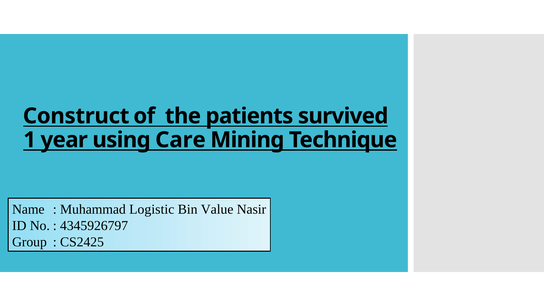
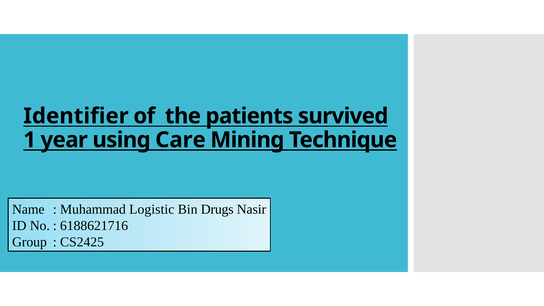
Construct: Construct -> Identifier
Value: Value -> Drugs
4345926797: 4345926797 -> 6188621716
